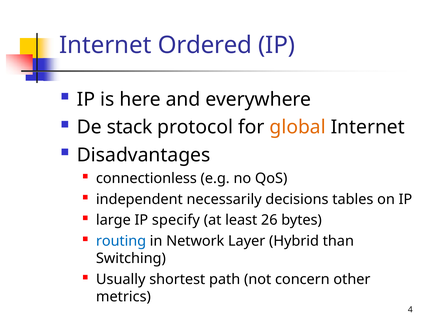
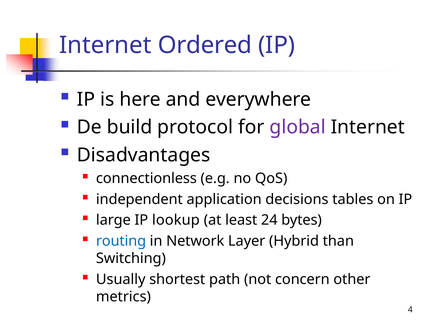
stack: stack -> build
global colour: orange -> purple
necessarily: necessarily -> application
specify: specify -> lookup
26: 26 -> 24
